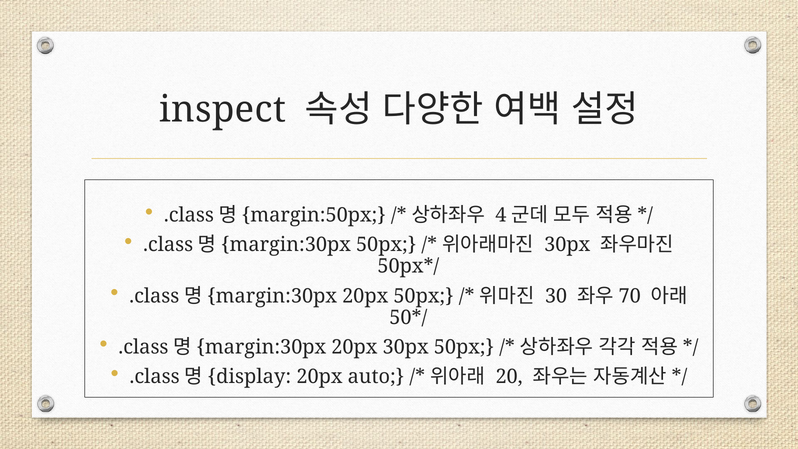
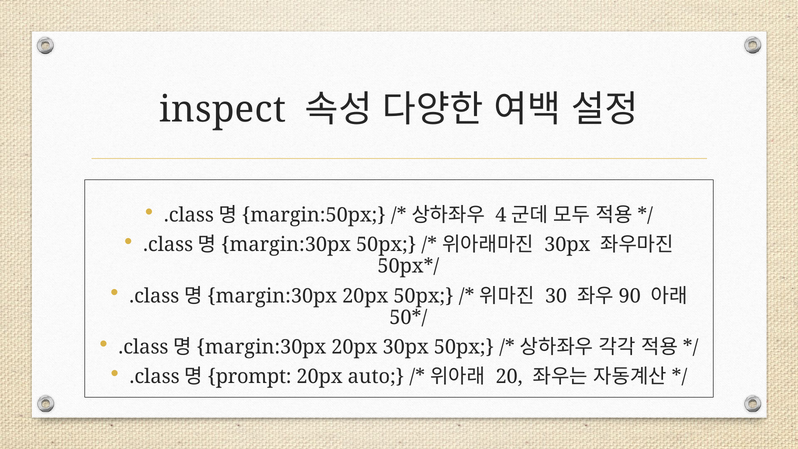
70: 70 -> 90
display: display -> prompt
